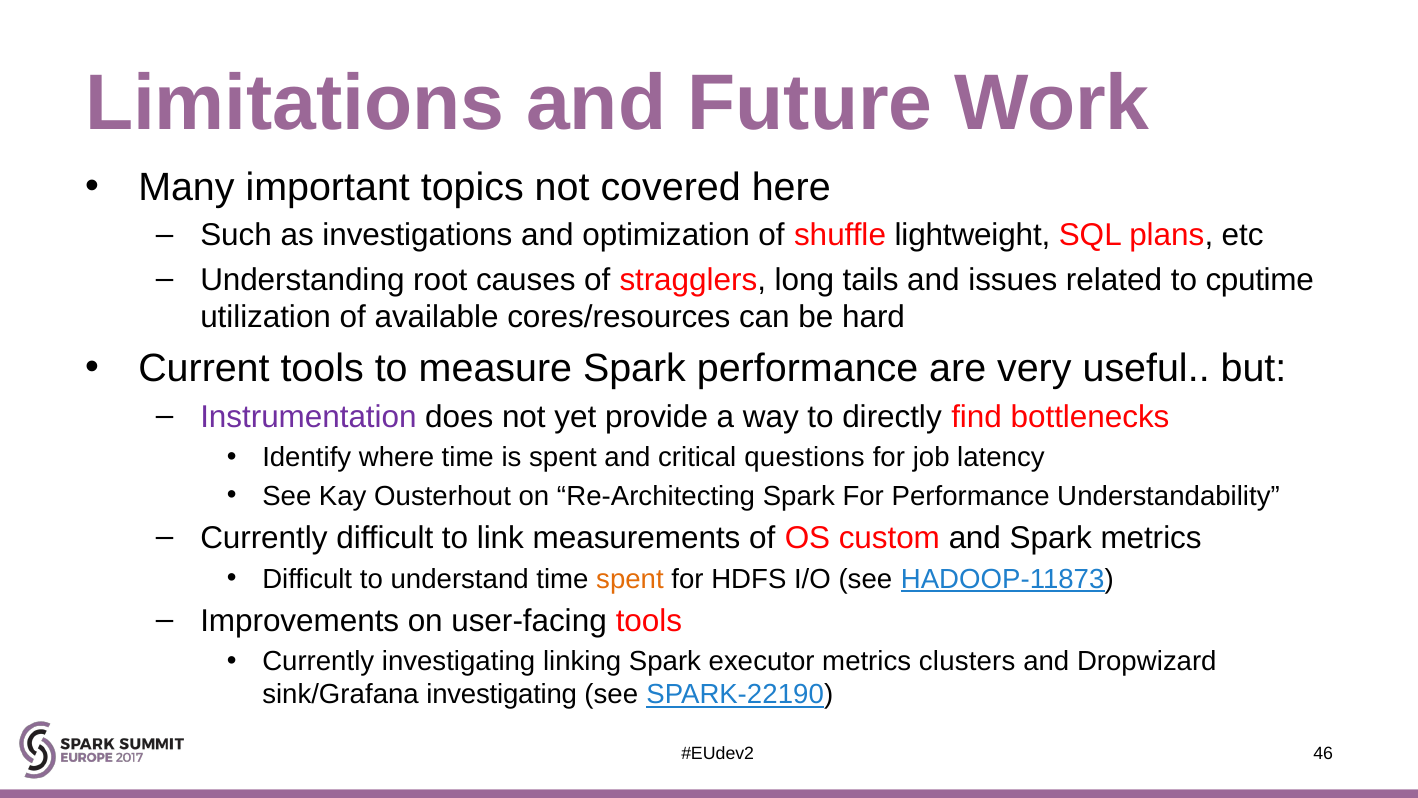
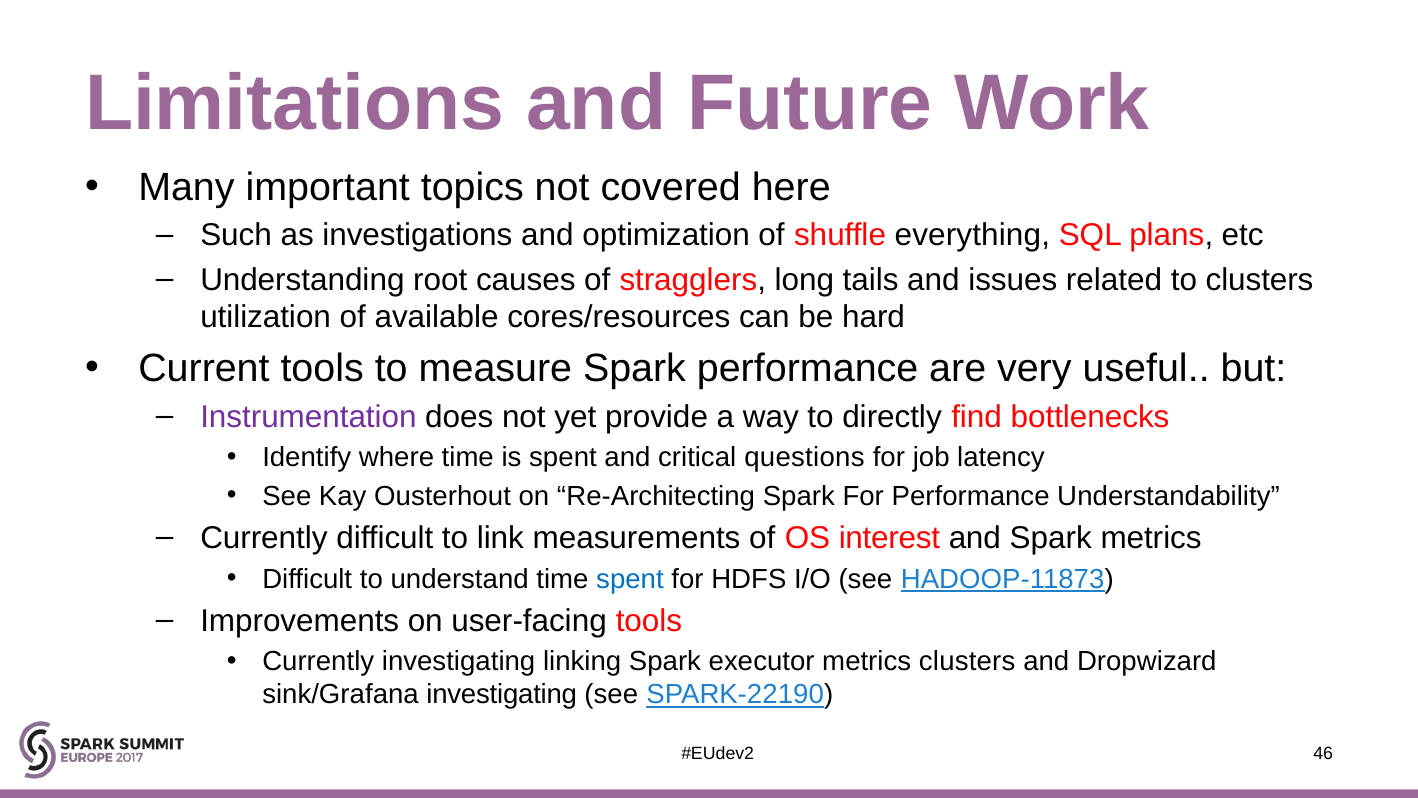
lightweight: lightweight -> everything
to cputime: cputime -> clusters
custom: custom -> interest
spent at (630, 579) colour: orange -> blue
